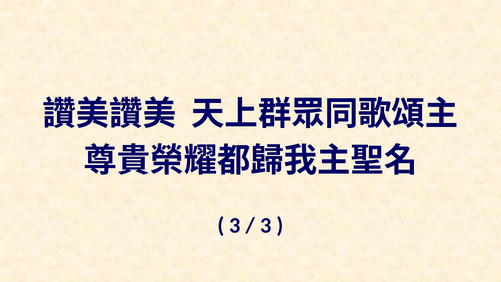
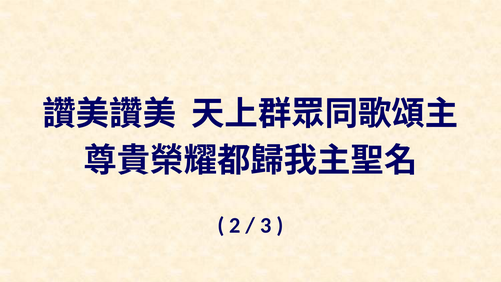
3 at (235, 225): 3 -> 2
